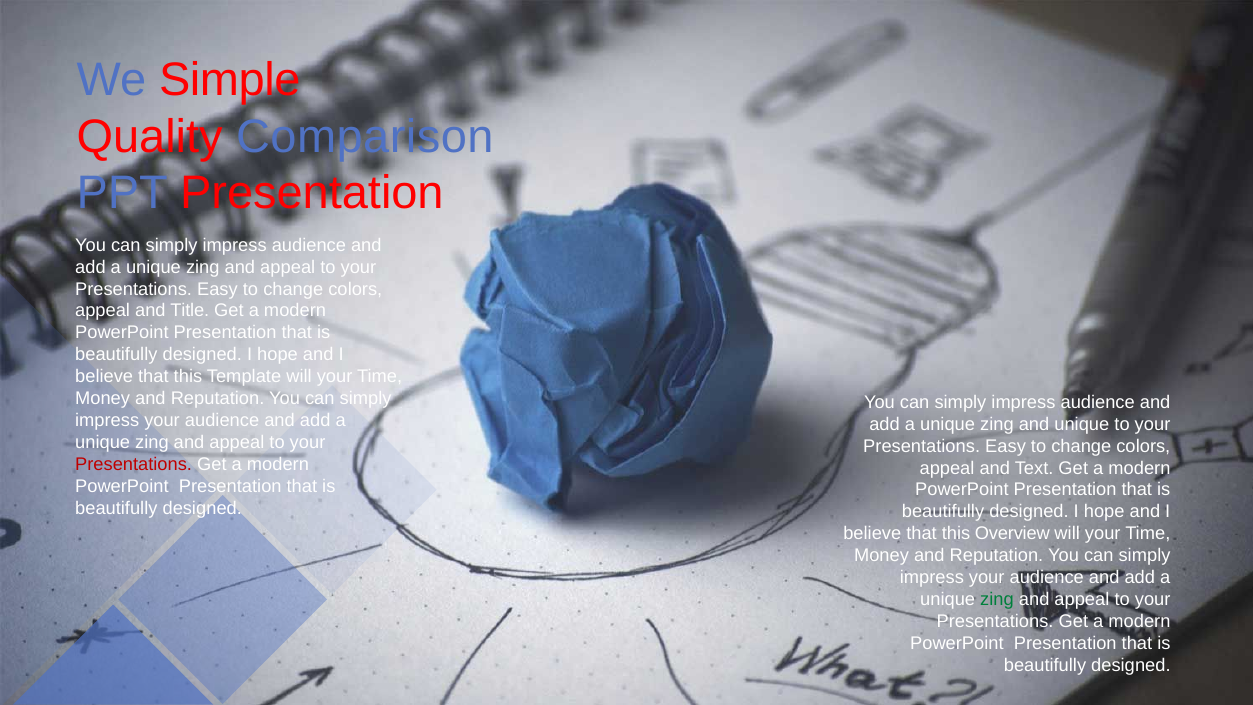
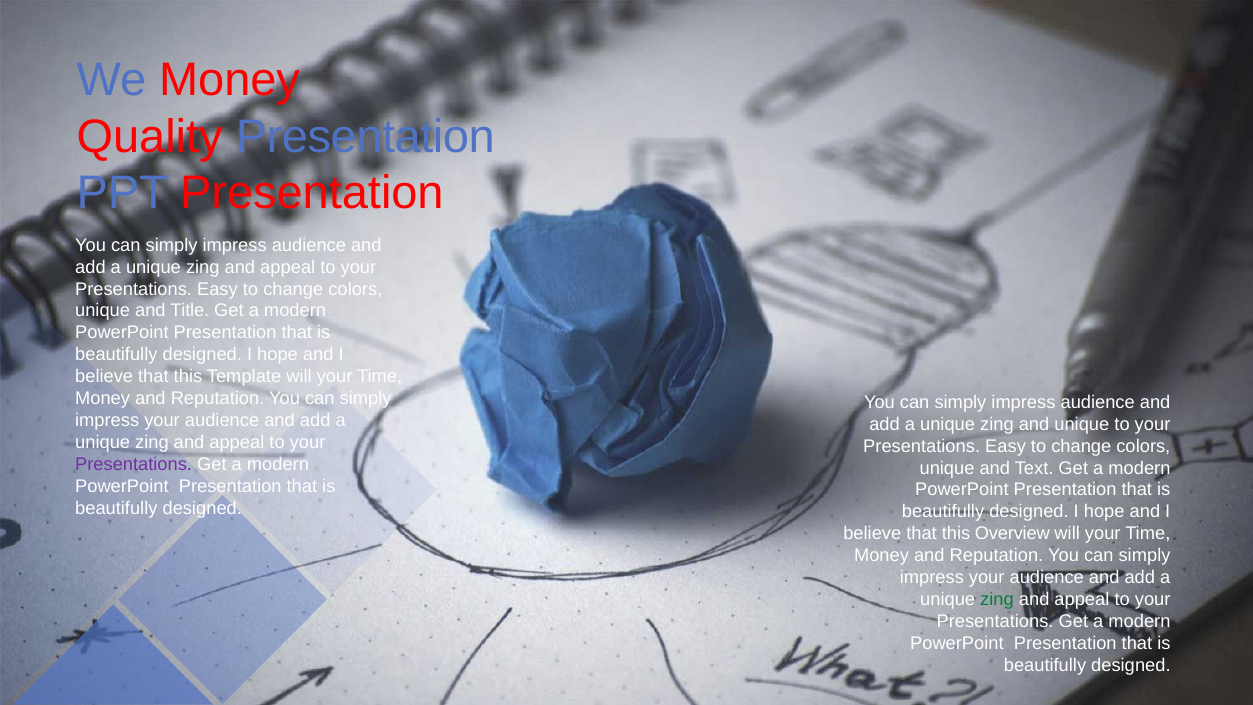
We Simple: Simple -> Money
Quality Comparison: Comparison -> Presentation
appeal at (103, 311): appeal -> unique
Presentations at (134, 464) colour: red -> purple
appeal at (947, 468): appeal -> unique
